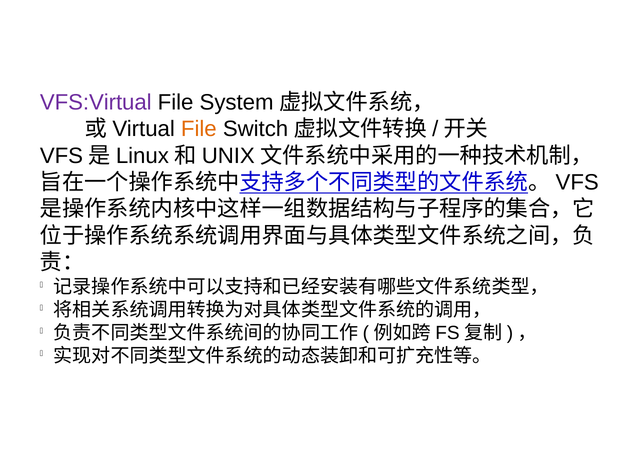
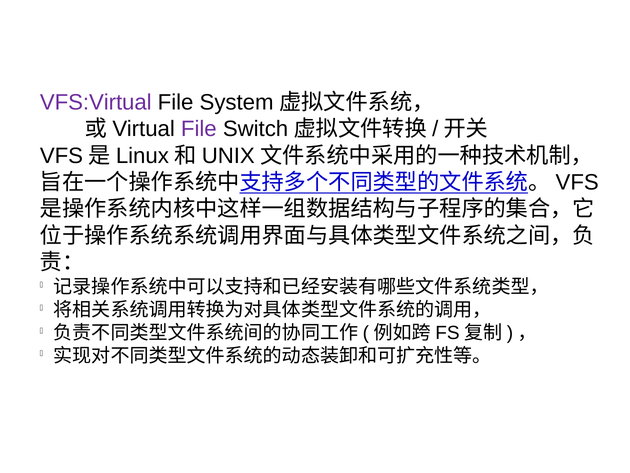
File at (199, 129) colour: orange -> purple
